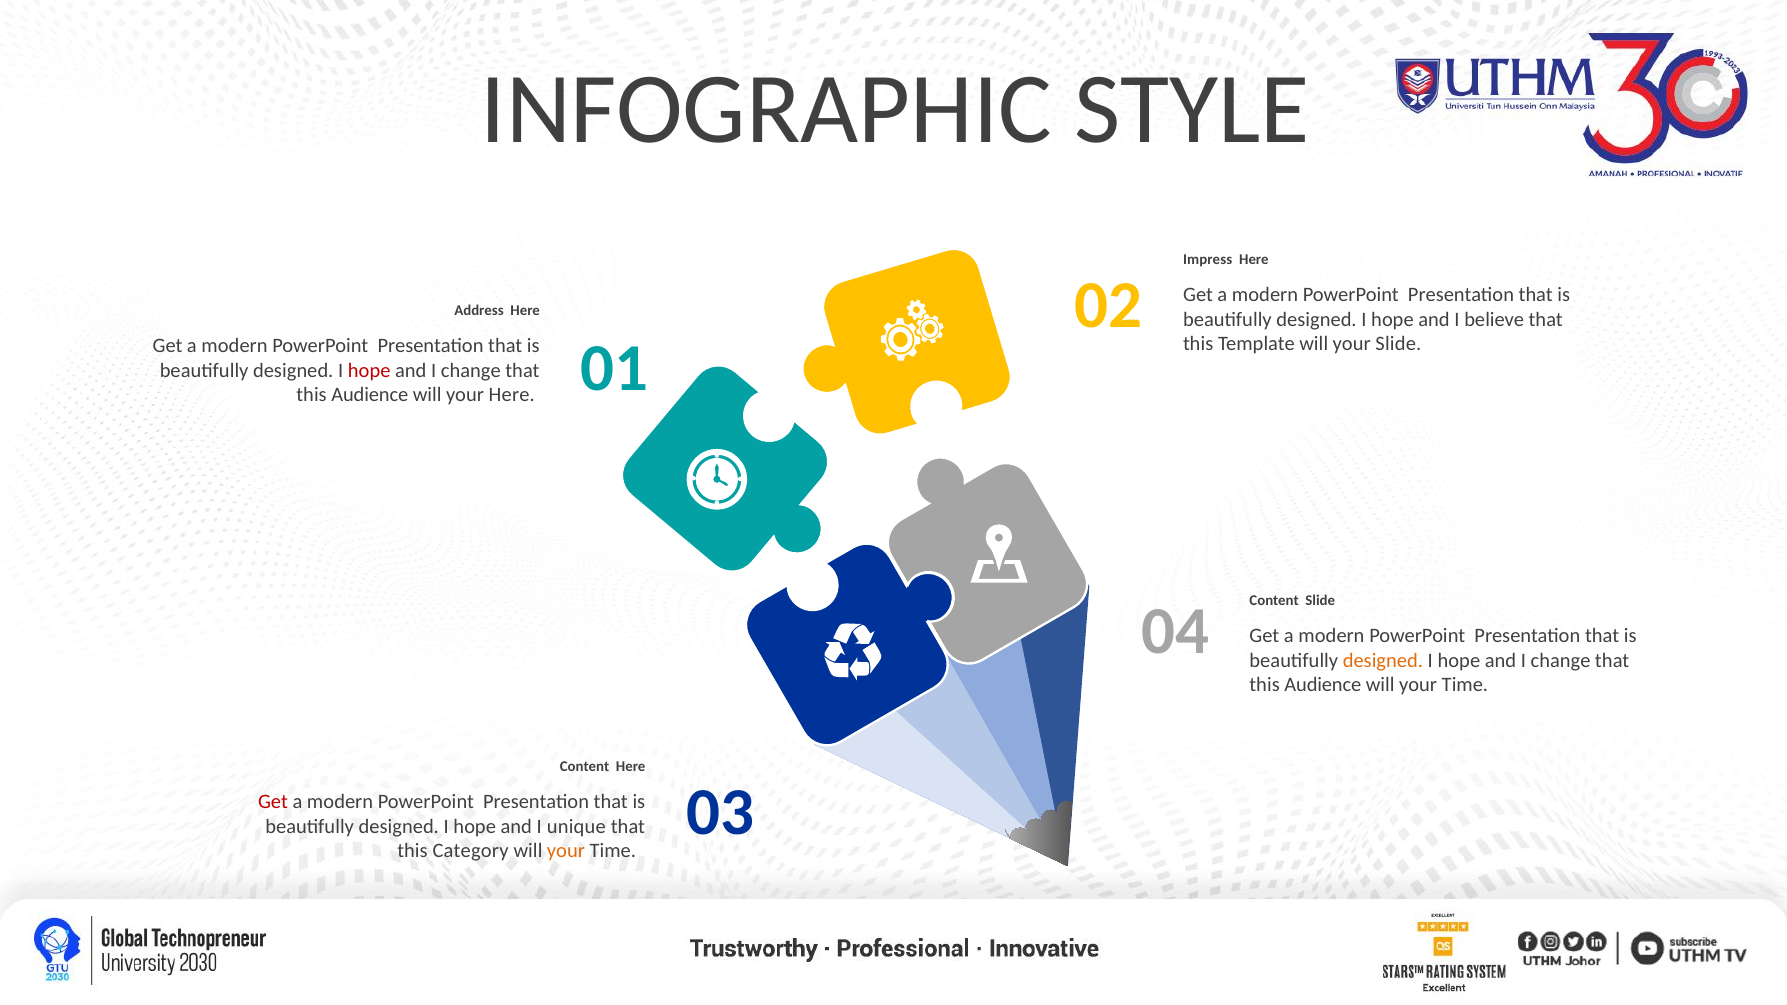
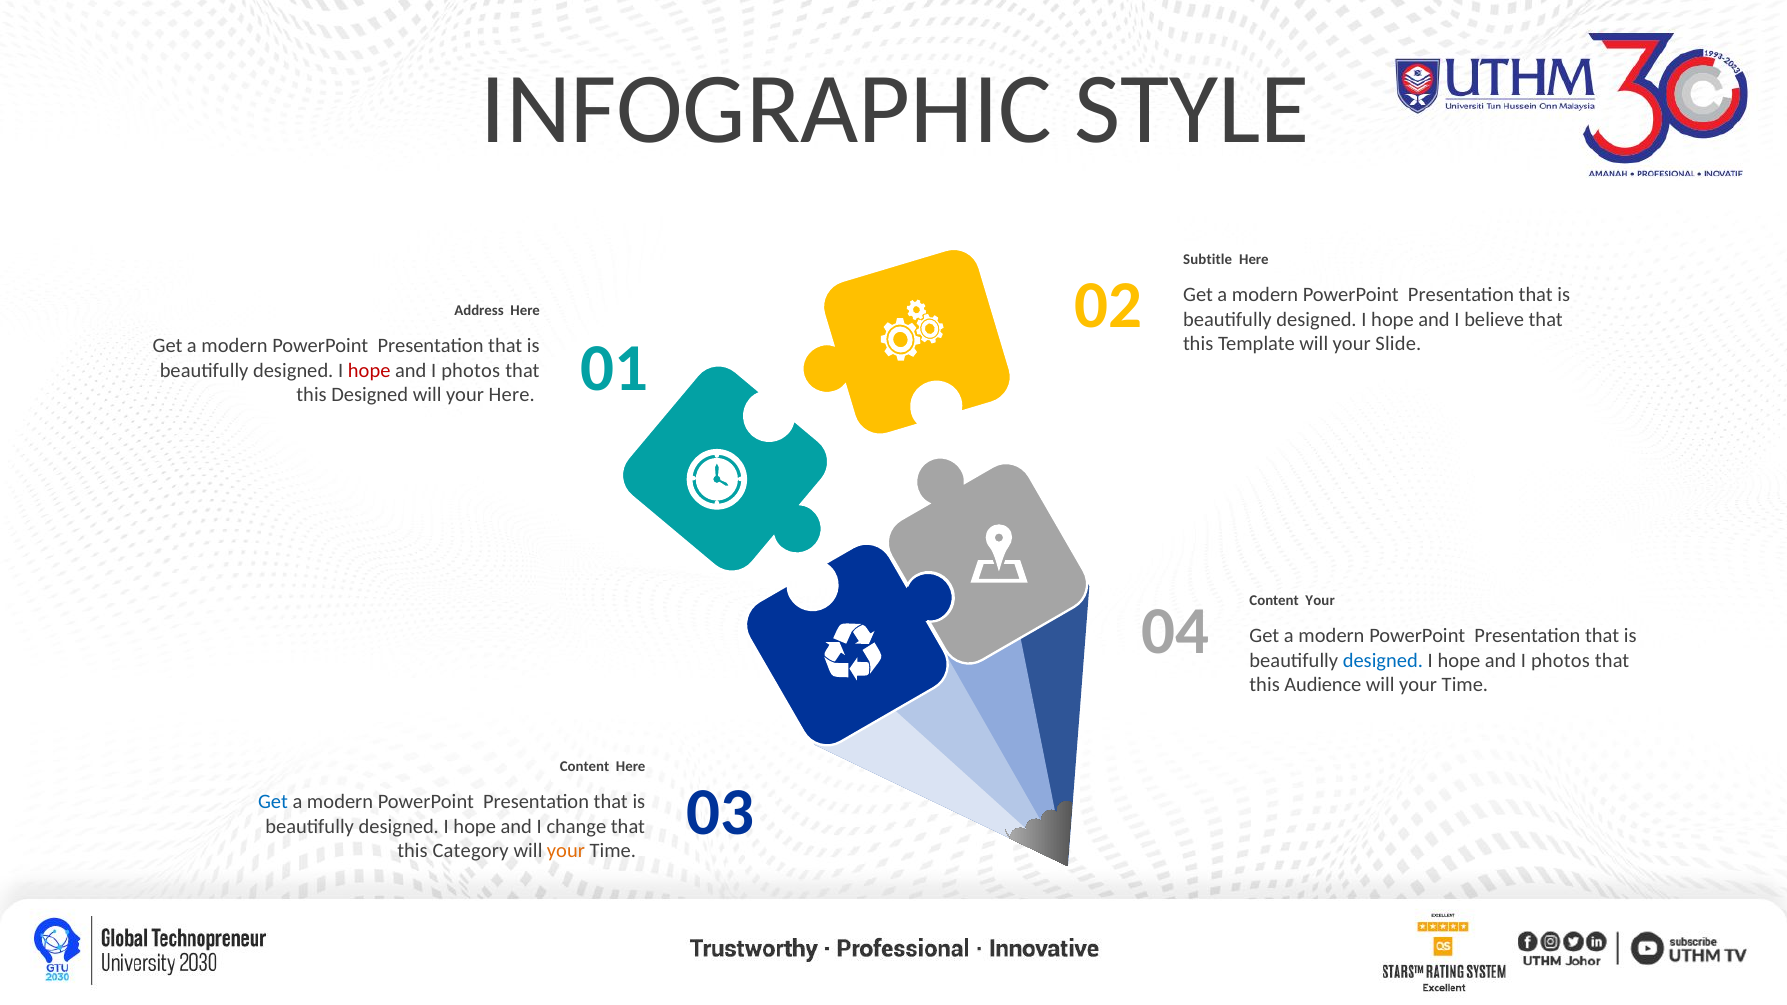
Impress: Impress -> Subtitle
change at (471, 371): change -> photos
Audience at (370, 395): Audience -> Designed
Content Slide: Slide -> Your
designed at (1383, 660) colour: orange -> blue
change at (1561, 660): change -> photos
Get at (273, 802) colour: red -> blue
unique: unique -> change
